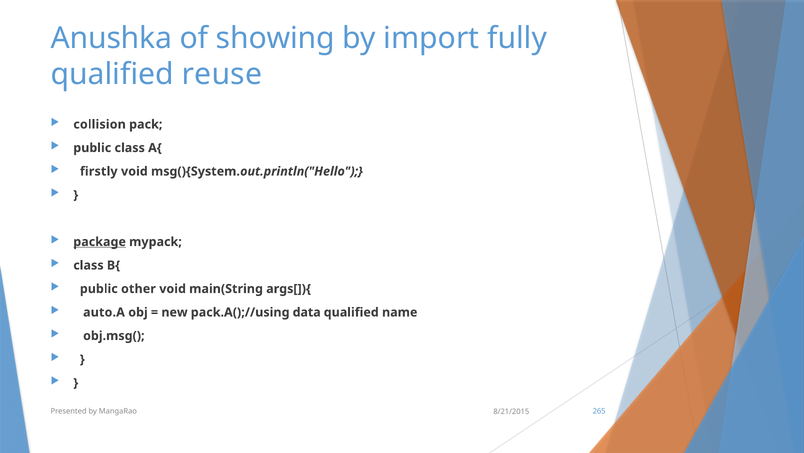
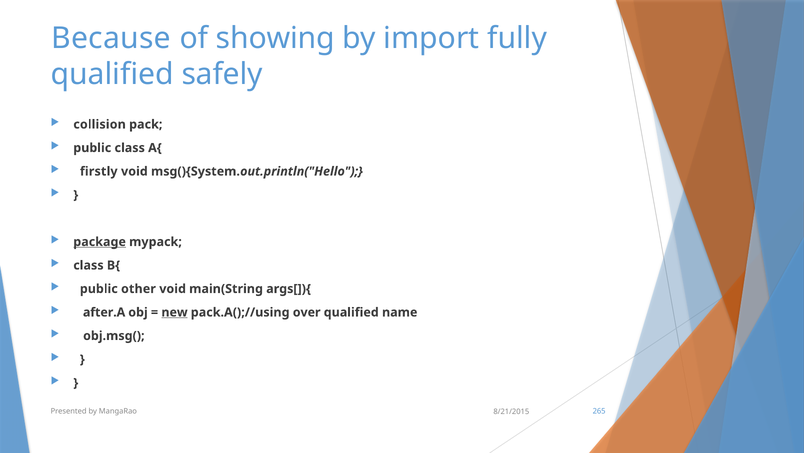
Anushka: Anushka -> Because
reuse: reuse -> safely
auto.A: auto.A -> after.A
new underline: none -> present
data: data -> over
